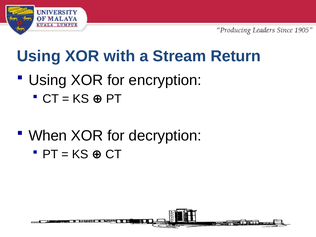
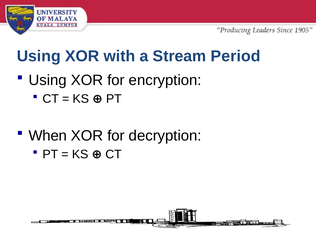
Return: Return -> Period
